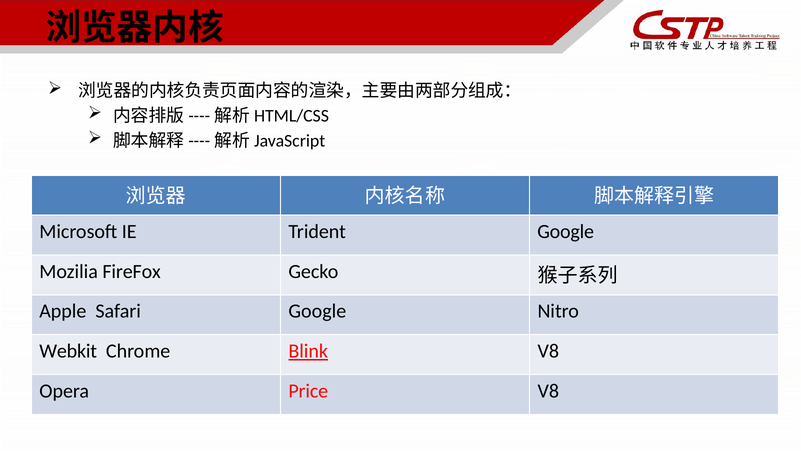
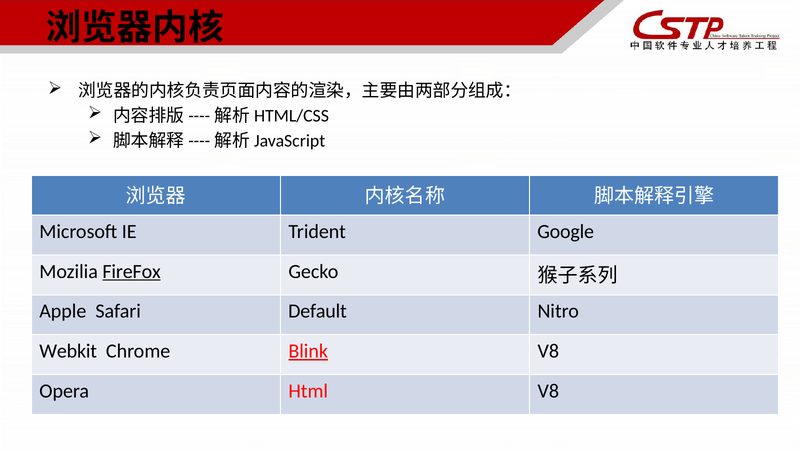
FireFox underline: none -> present
Safari Google: Google -> Default
Price: Price -> Html
